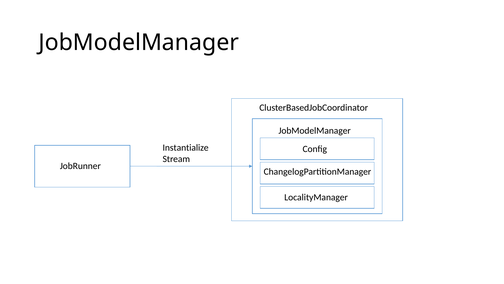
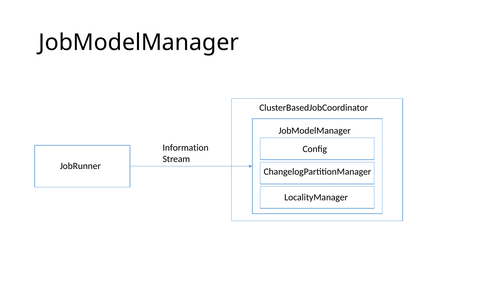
Instantialize: Instantialize -> Information
